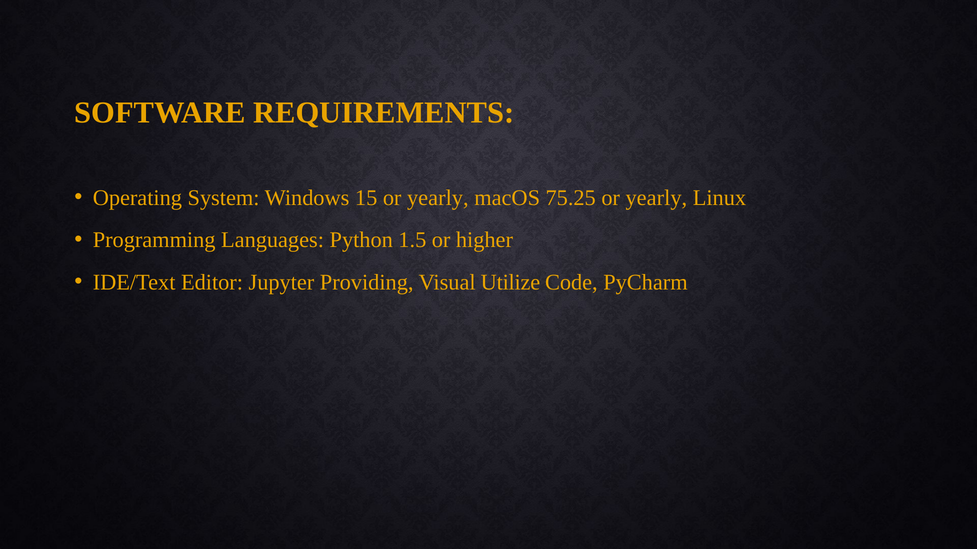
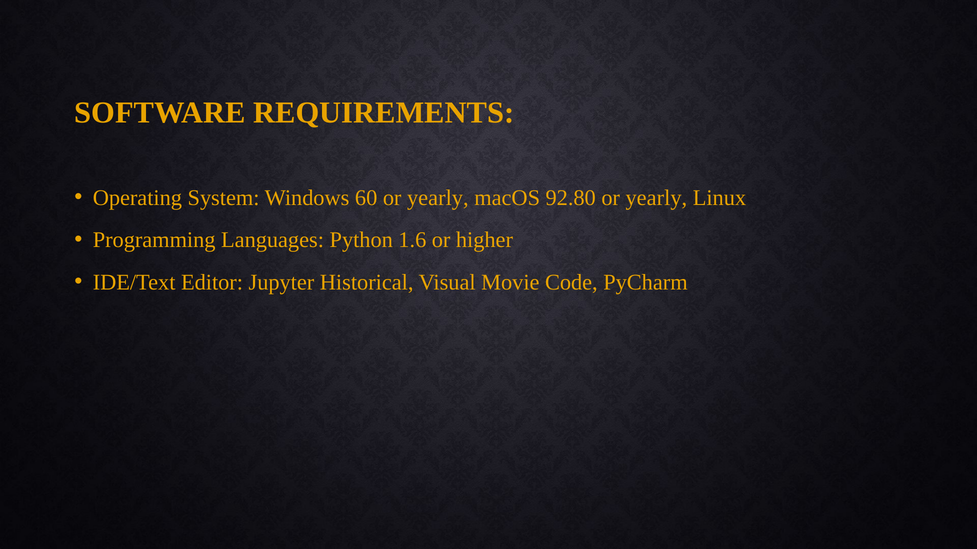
15: 15 -> 60
75.25: 75.25 -> 92.80
1.5: 1.5 -> 1.6
Providing: Providing -> Historical
Utilize: Utilize -> Movie
